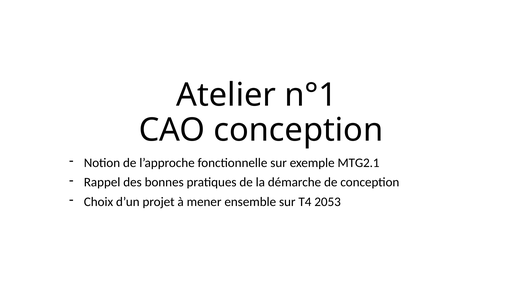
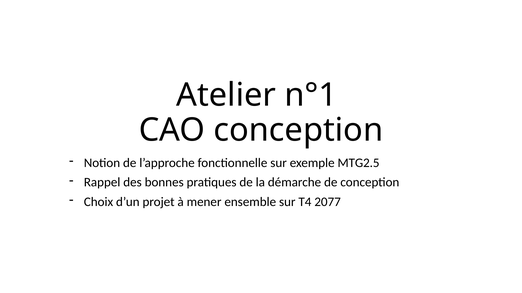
MTG2.1: MTG2.1 -> MTG2.5
2053: 2053 -> 2077
